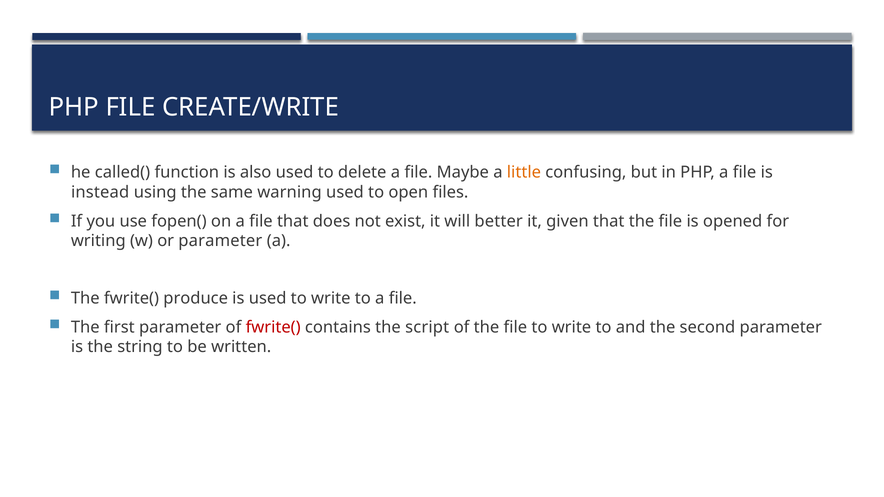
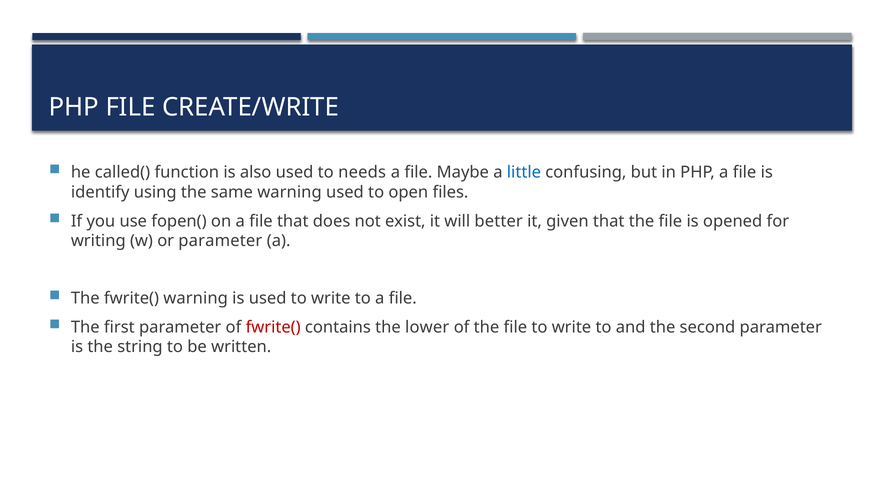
delete: delete -> needs
little colour: orange -> blue
instead: instead -> identify
fwrite( produce: produce -> warning
script: script -> lower
